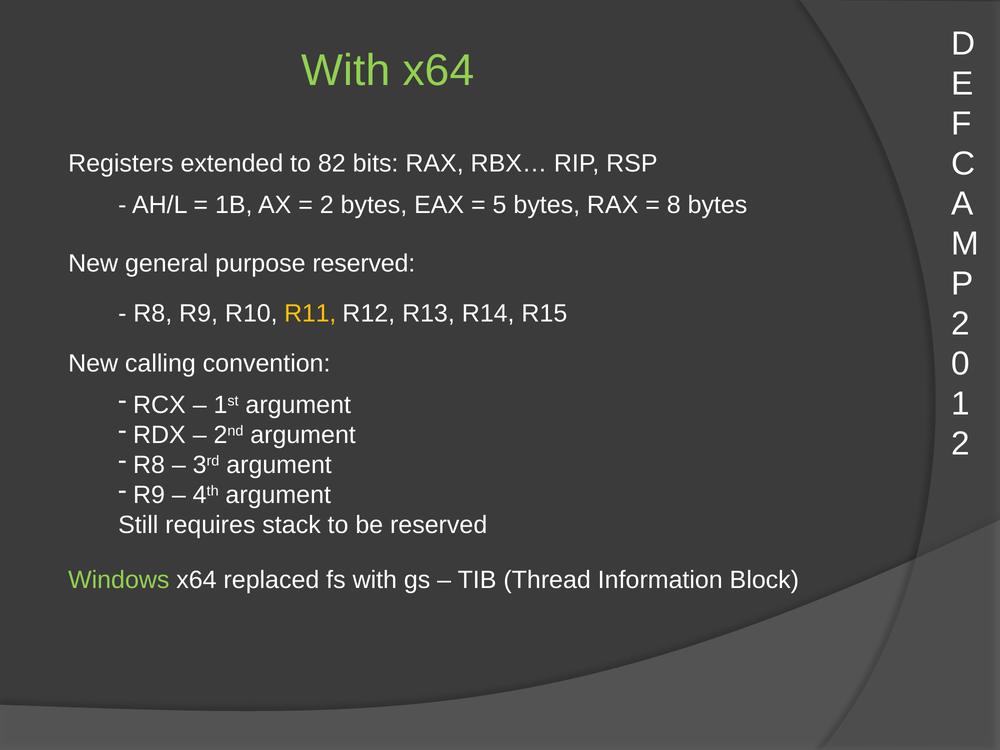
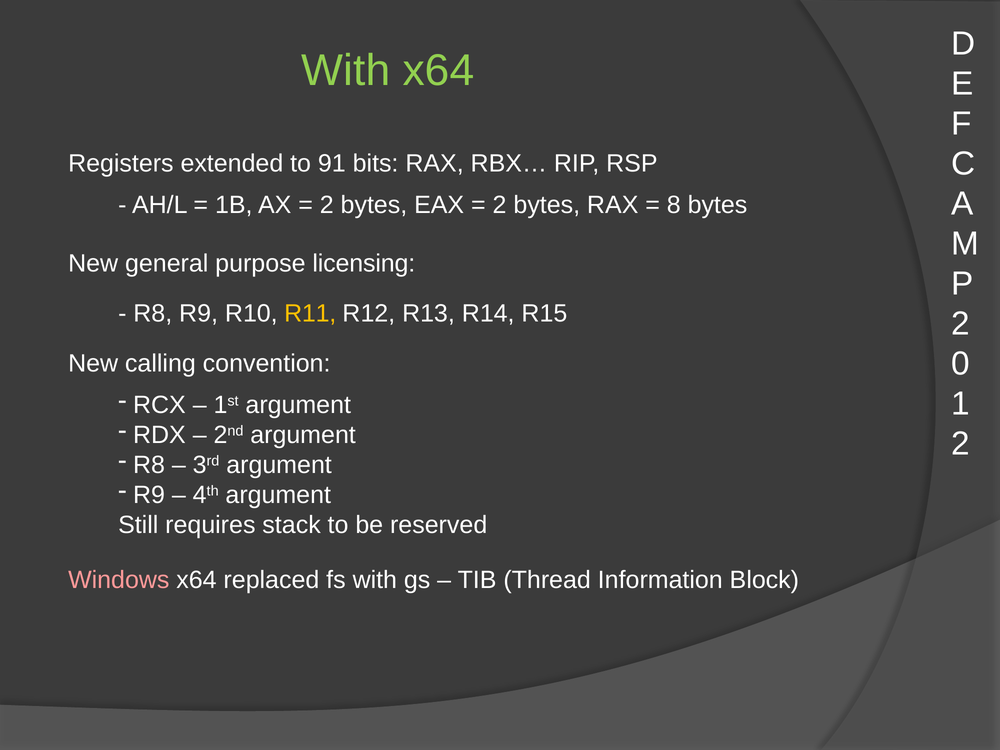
82: 82 -> 91
5 at (500, 205): 5 -> 2
purpose reserved: reserved -> licensing
Windows colour: light green -> pink
